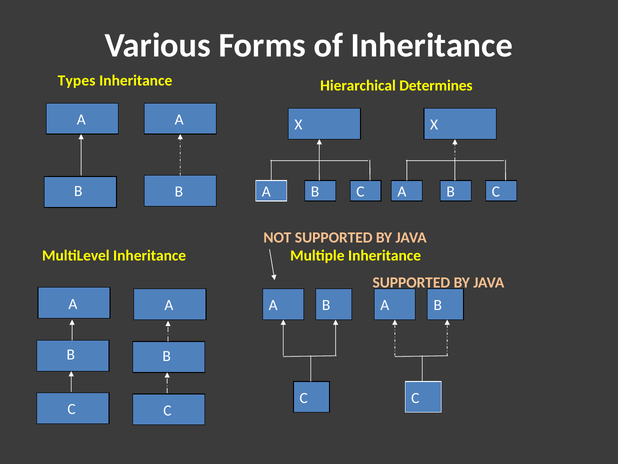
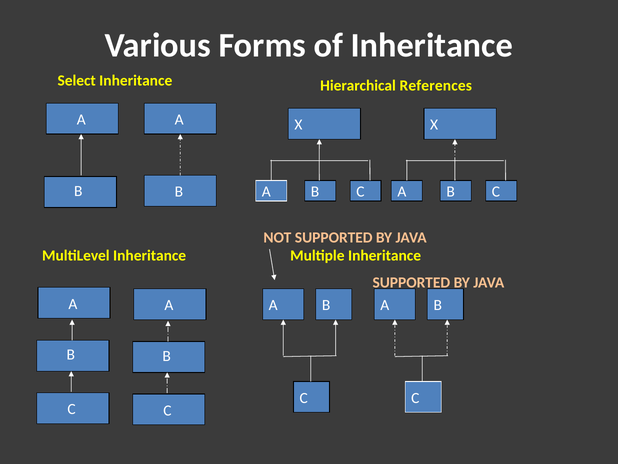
Types: Types -> Select
Determines: Determines -> References
